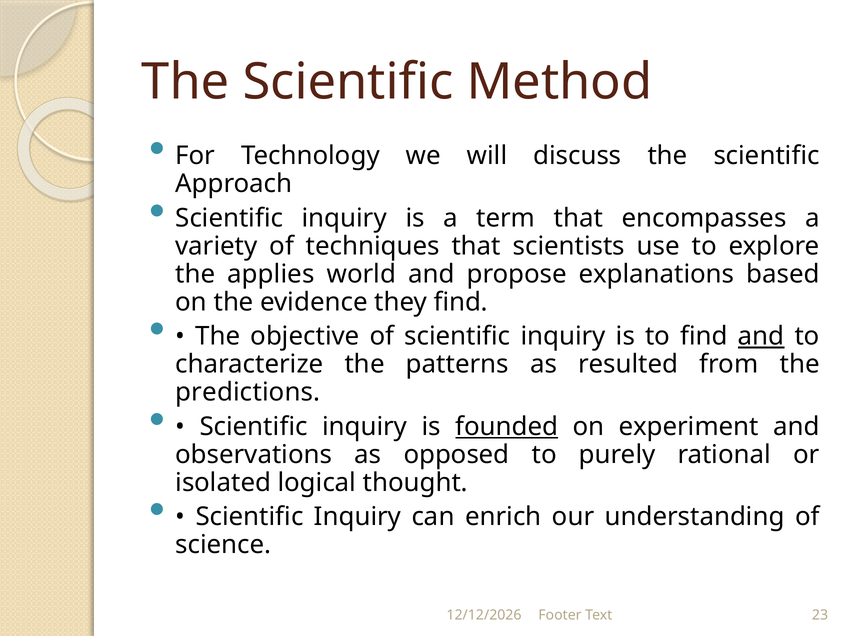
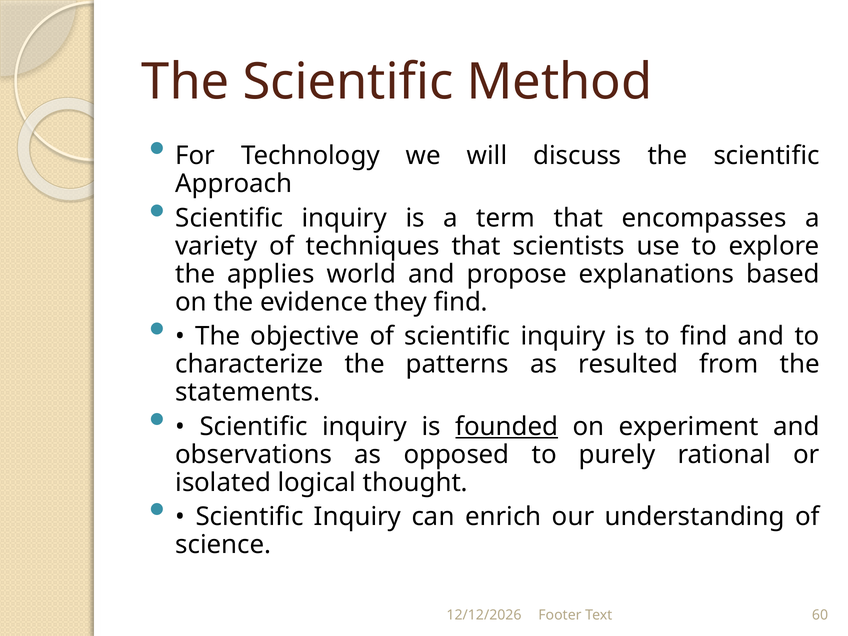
and at (761, 336) underline: present -> none
predictions: predictions -> statements
23: 23 -> 60
